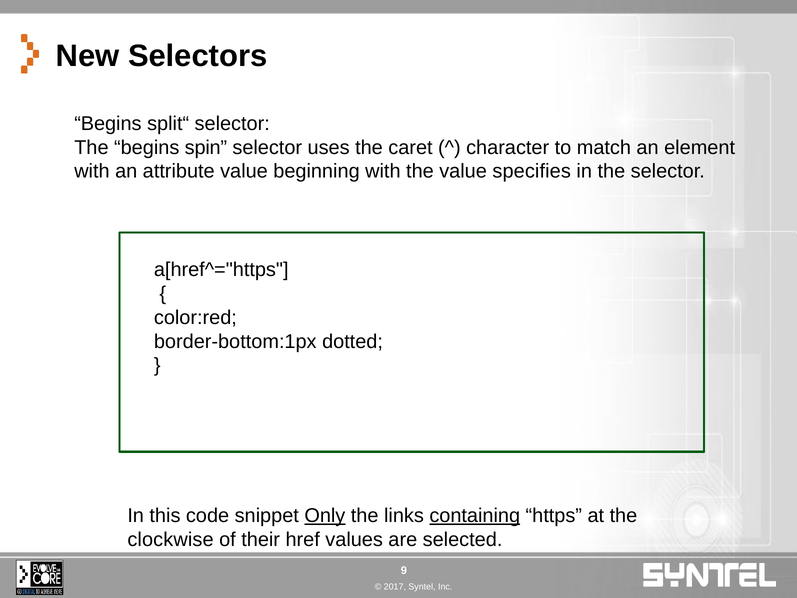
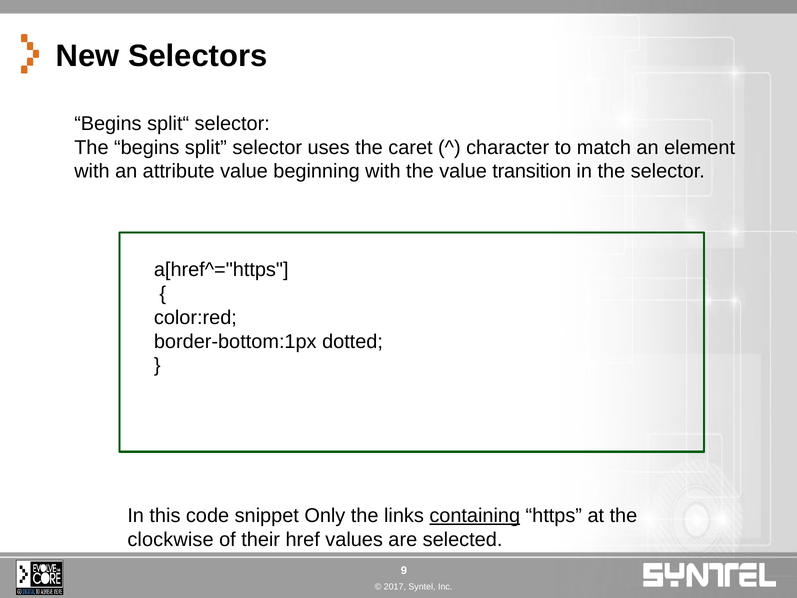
spin: spin -> split
specifies: specifies -> transition
Only underline: present -> none
